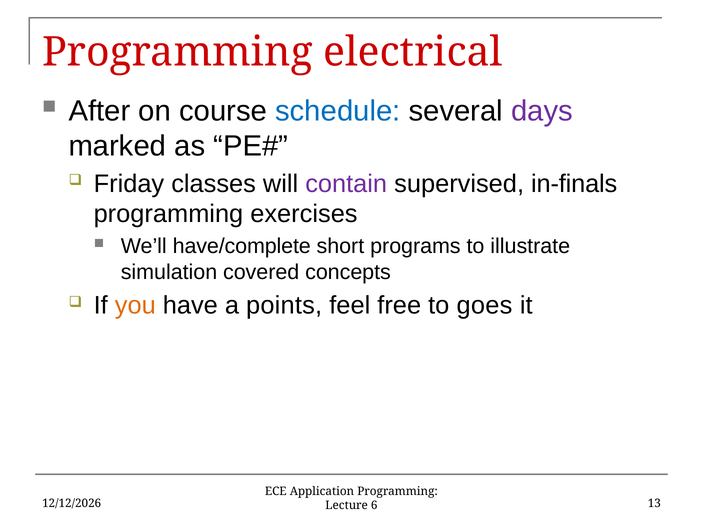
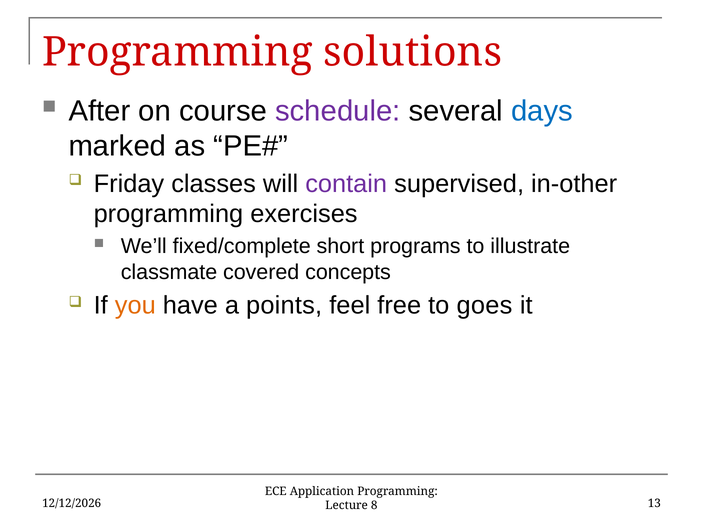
electrical: electrical -> solutions
schedule colour: blue -> purple
days colour: purple -> blue
in-finals: in-finals -> in-other
have/complete: have/complete -> fixed/complete
simulation: simulation -> classmate
6: 6 -> 8
